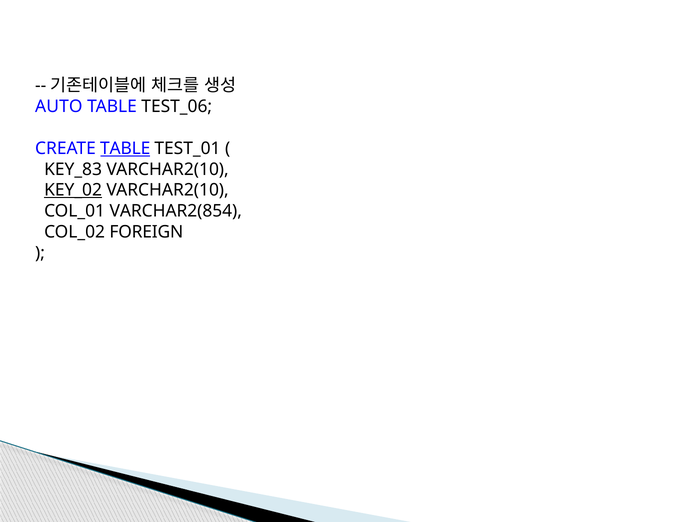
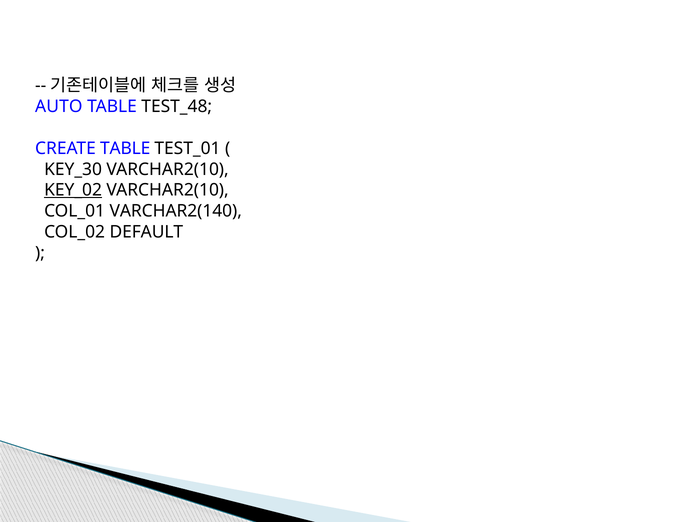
TEST_06: TEST_06 -> TEST_48
TABLE at (125, 148) underline: present -> none
KEY_83: KEY_83 -> KEY_30
VARCHAR2(854: VARCHAR2(854 -> VARCHAR2(140
FOREIGN: FOREIGN -> DEFAULT
